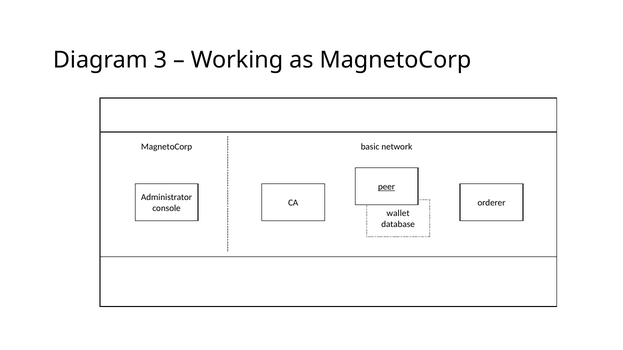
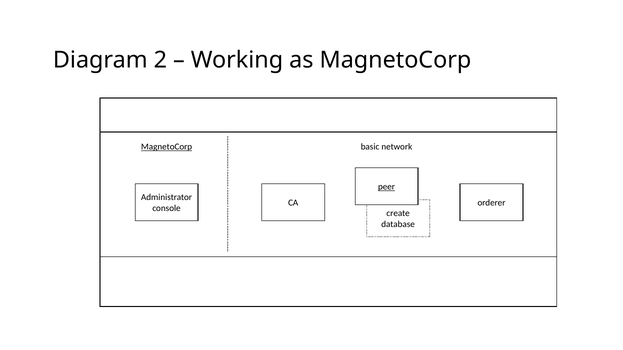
3: 3 -> 2
MagnetoCorp at (167, 147) underline: none -> present
wallet: wallet -> create
